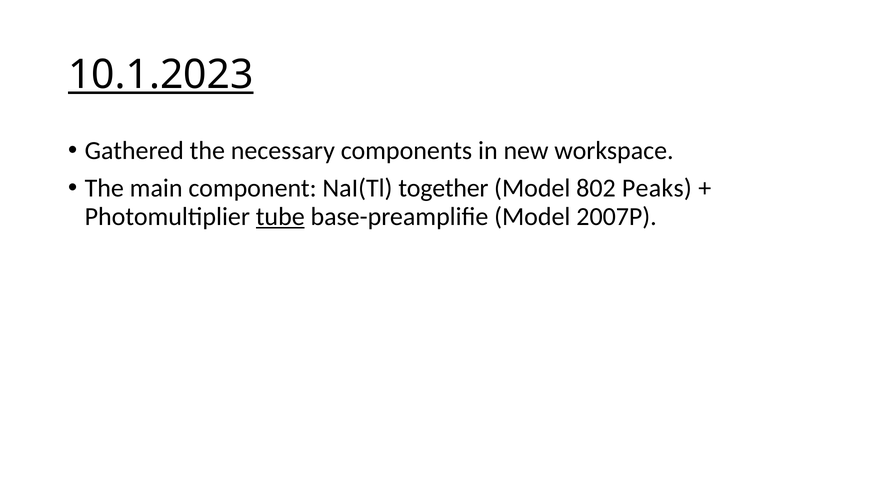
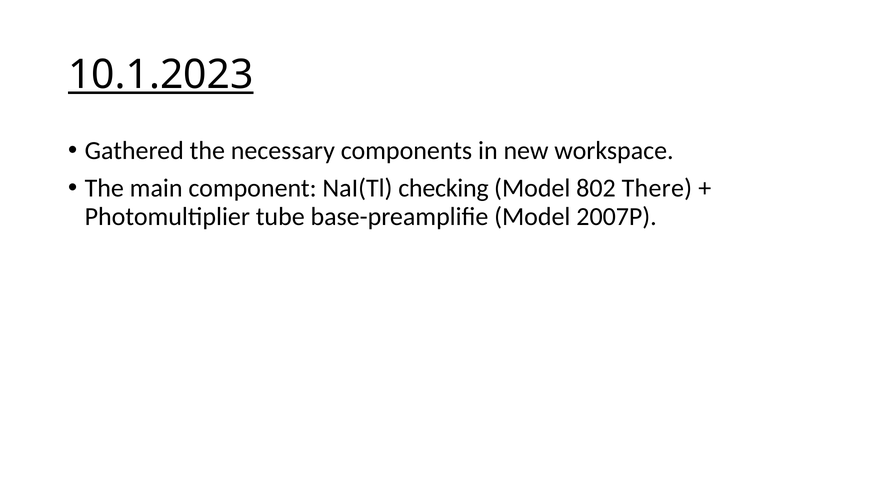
together: together -> checking
Peaks: Peaks -> There
tube underline: present -> none
